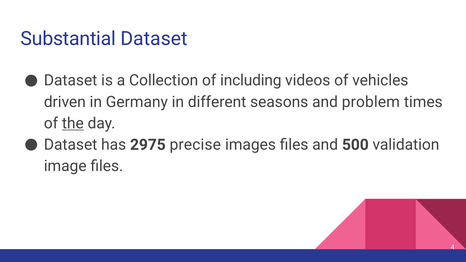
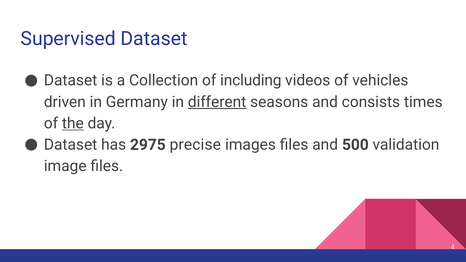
Substantial: Substantial -> Supervised
different underline: none -> present
problem: problem -> consists
